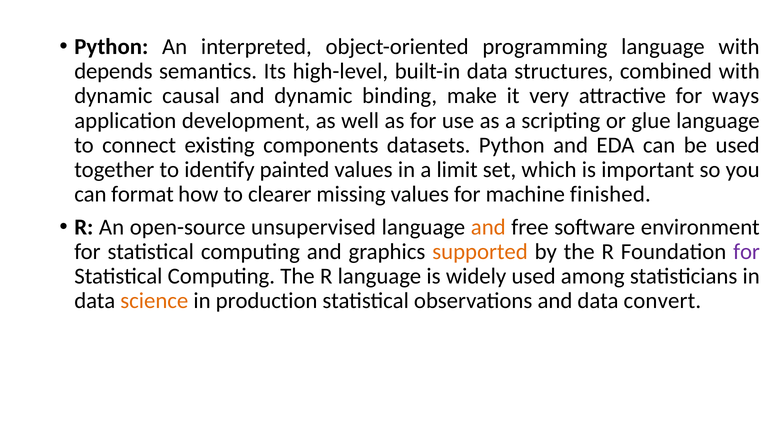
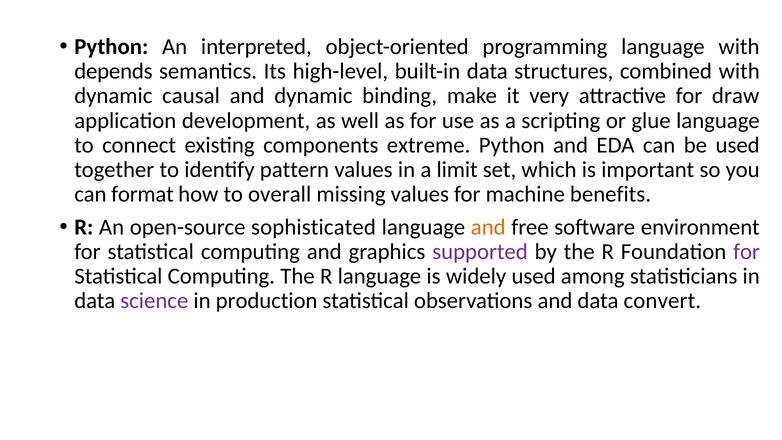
ways: ways -> draw
datasets: datasets -> extreme
painted: painted -> pattern
clearer: clearer -> overall
finished: finished -> benefits
unsupervised: unsupervised -> sophisticated
supported colour: orange -> purple
science colour: orange -> purple
